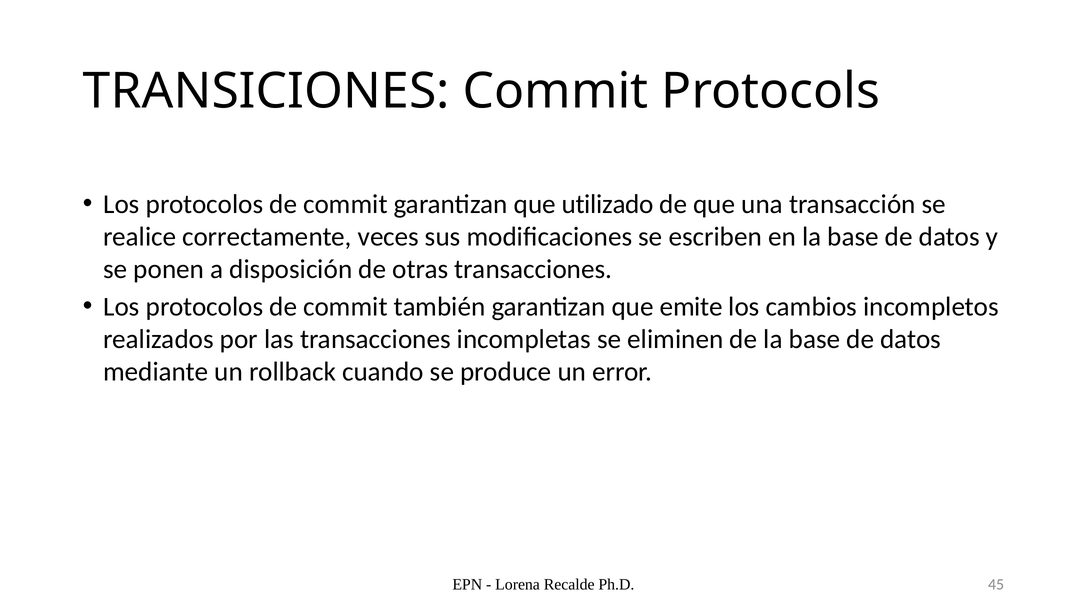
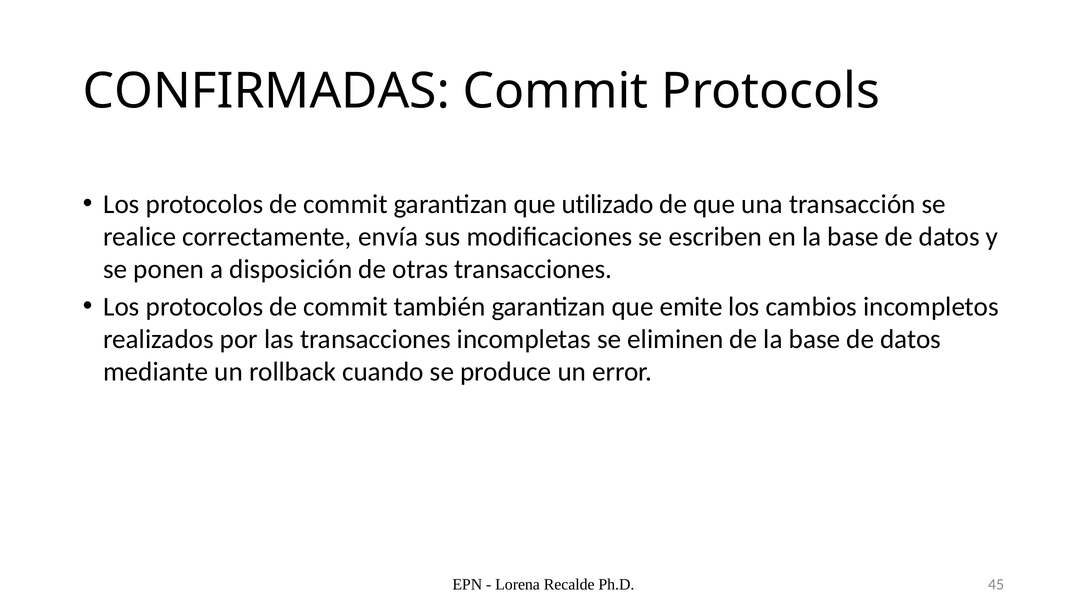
TRANSICIONES: TRANSICIONES -> CONFIRMADAS
veces: veces -> envía
